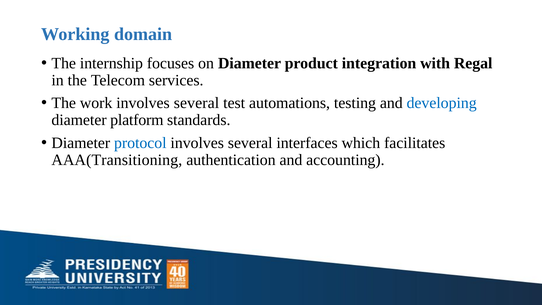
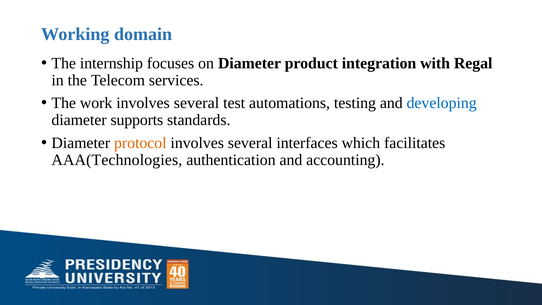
platform: platform -> supports
protocol colour: blue -> orange
AAA(Transitioning: AAA(Transitioning -> AAA(Technologies
